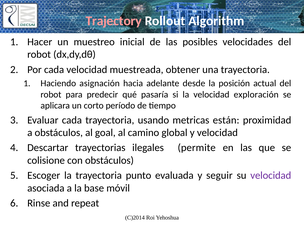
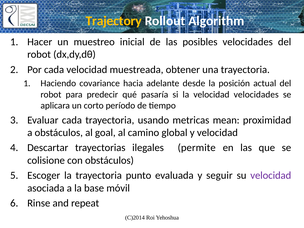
Trajectory colour: pink -> yellow
asignación: asignación -> covariance
velocidad exploración: exploración -> velocidades
están: están -> mean
